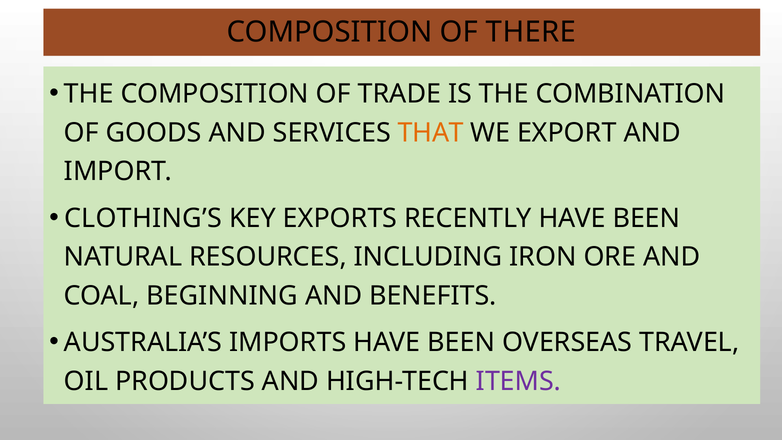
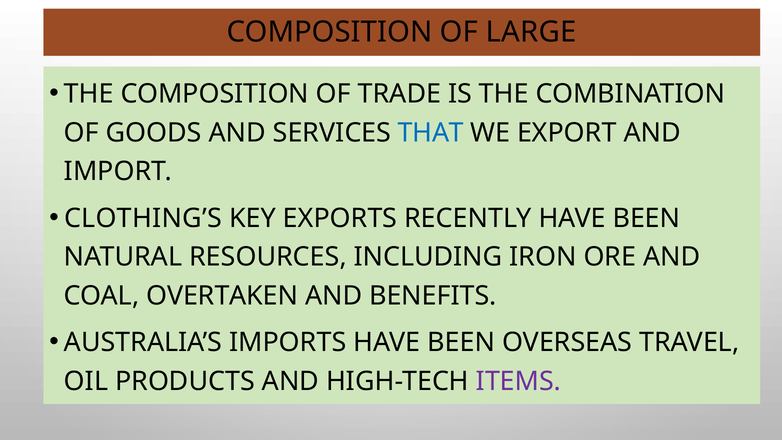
THERE: THERE -> LARGE
THAT colour: orange -> blue
BEGINNING: BEGINNING -> OVERTAKEN
